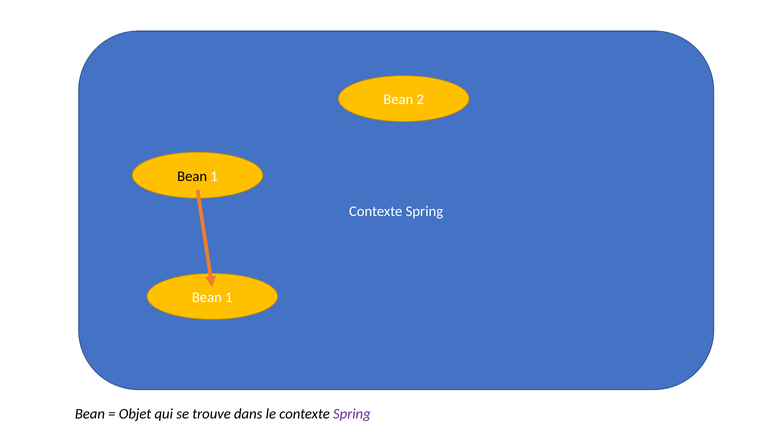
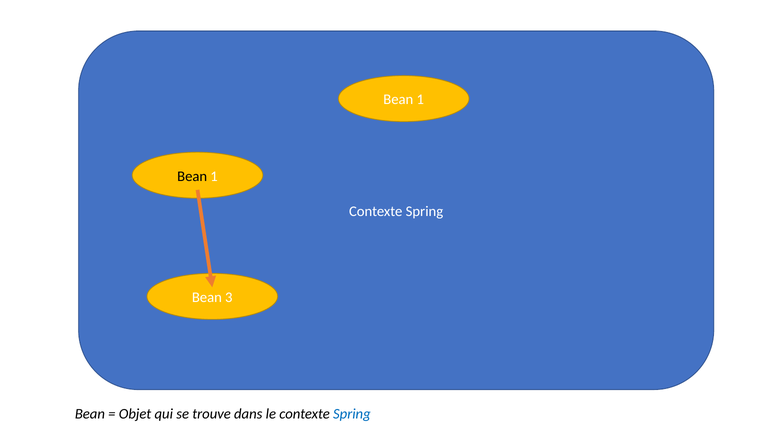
2 at (420, 100): 2 -> 1
1 at (229, 297): 1 -> 3
Spring at (352, 414) colour: purple -> blue
